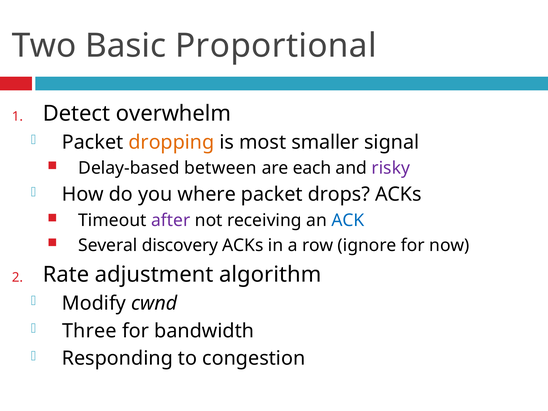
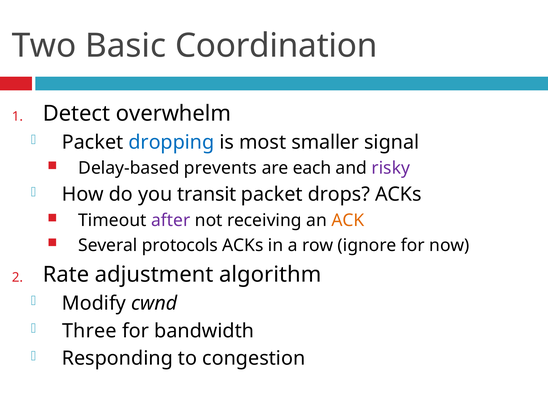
Proportional: Proportional -> Coordination
dropping colour: orange -> blue
between: between -> prevents
where: where -> transit
ACK colour: blue -> orange
discovery: discovery -> protocols
